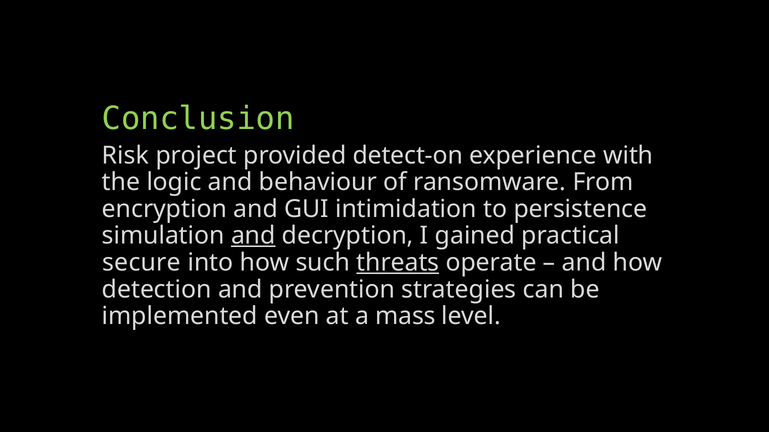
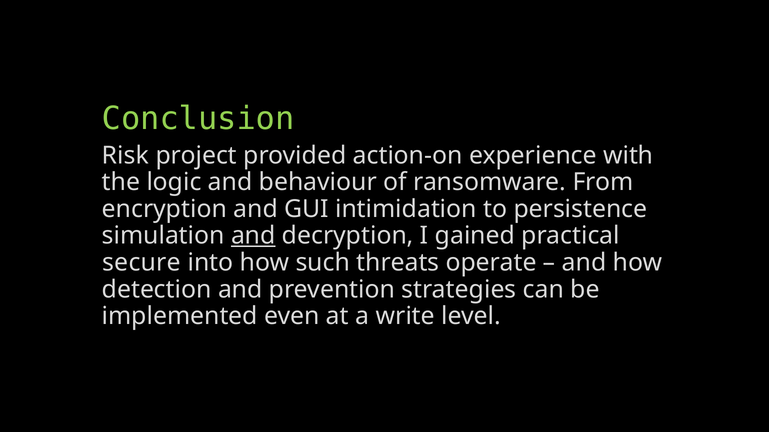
detect-on: detect-on -> action-on
threats underline: present -> none
mass: mass -> write
